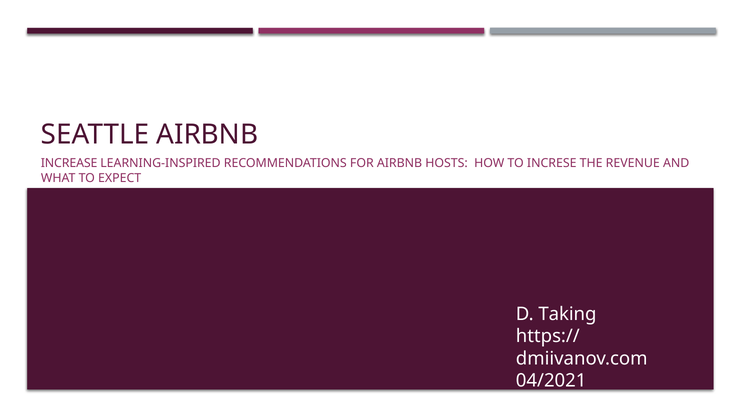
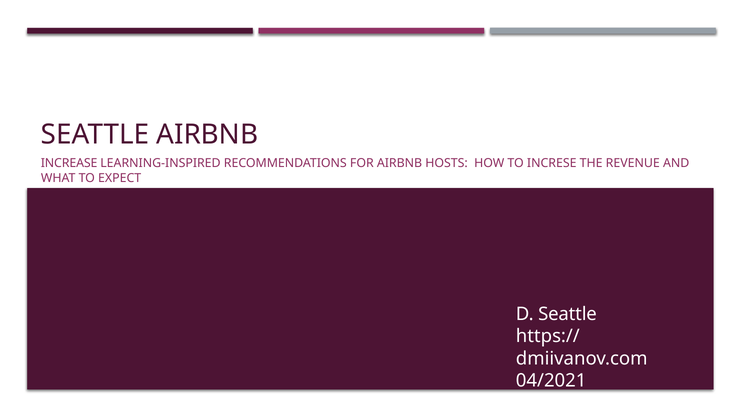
D Taking: Taking -> Seattle
